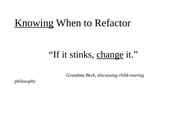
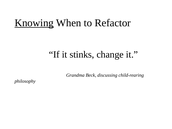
change underline: present -> none
